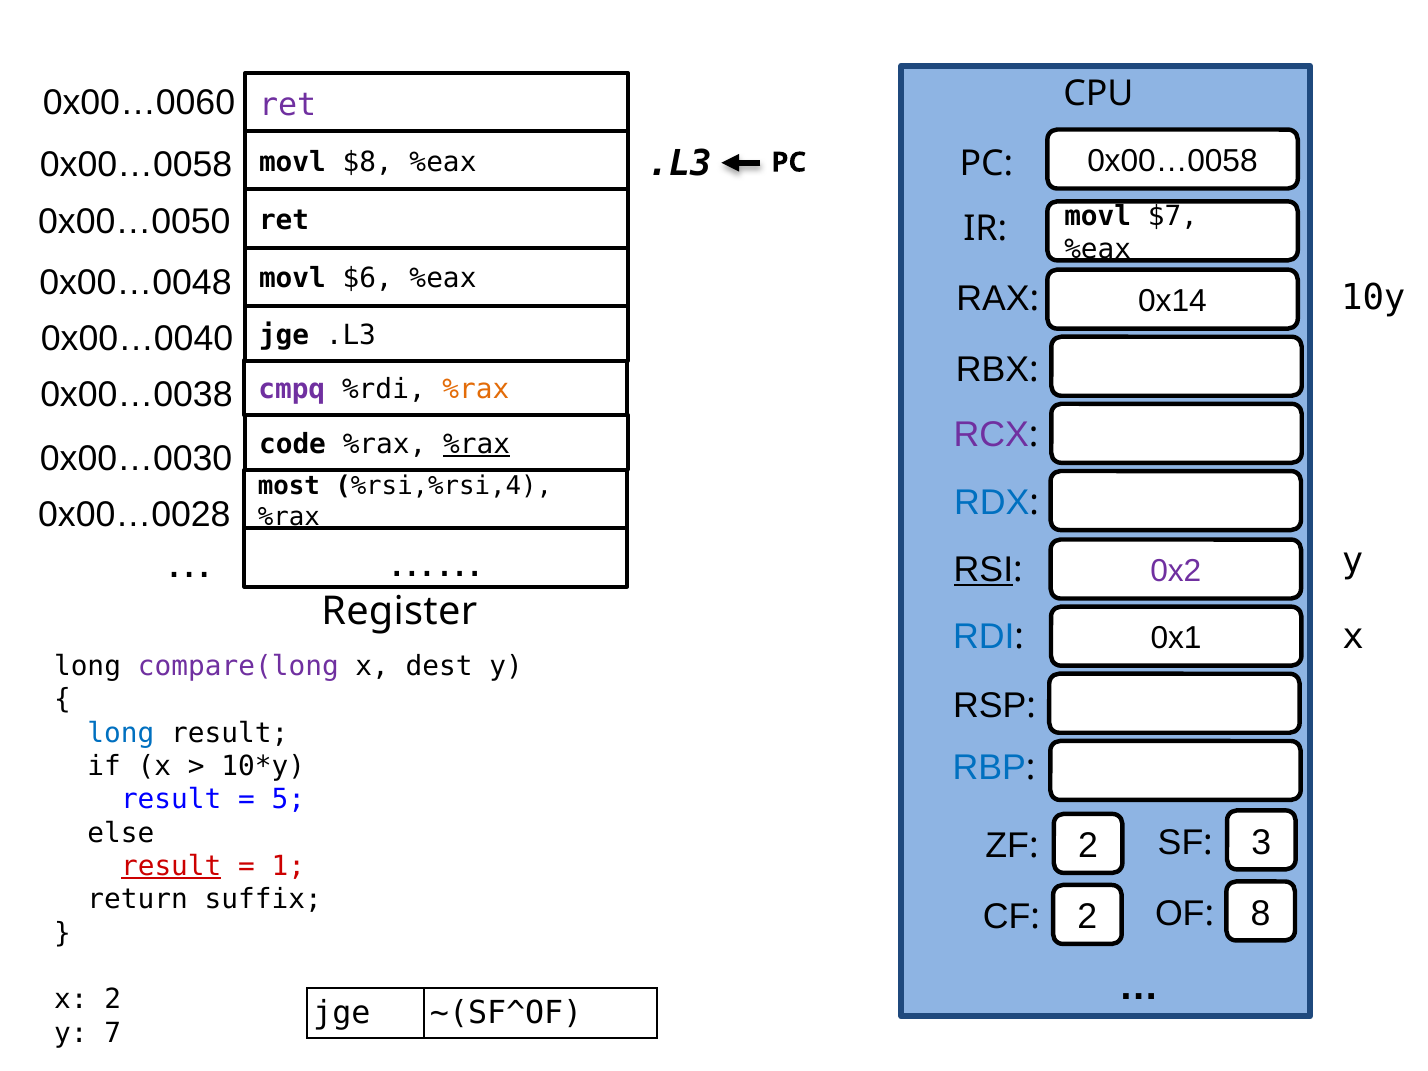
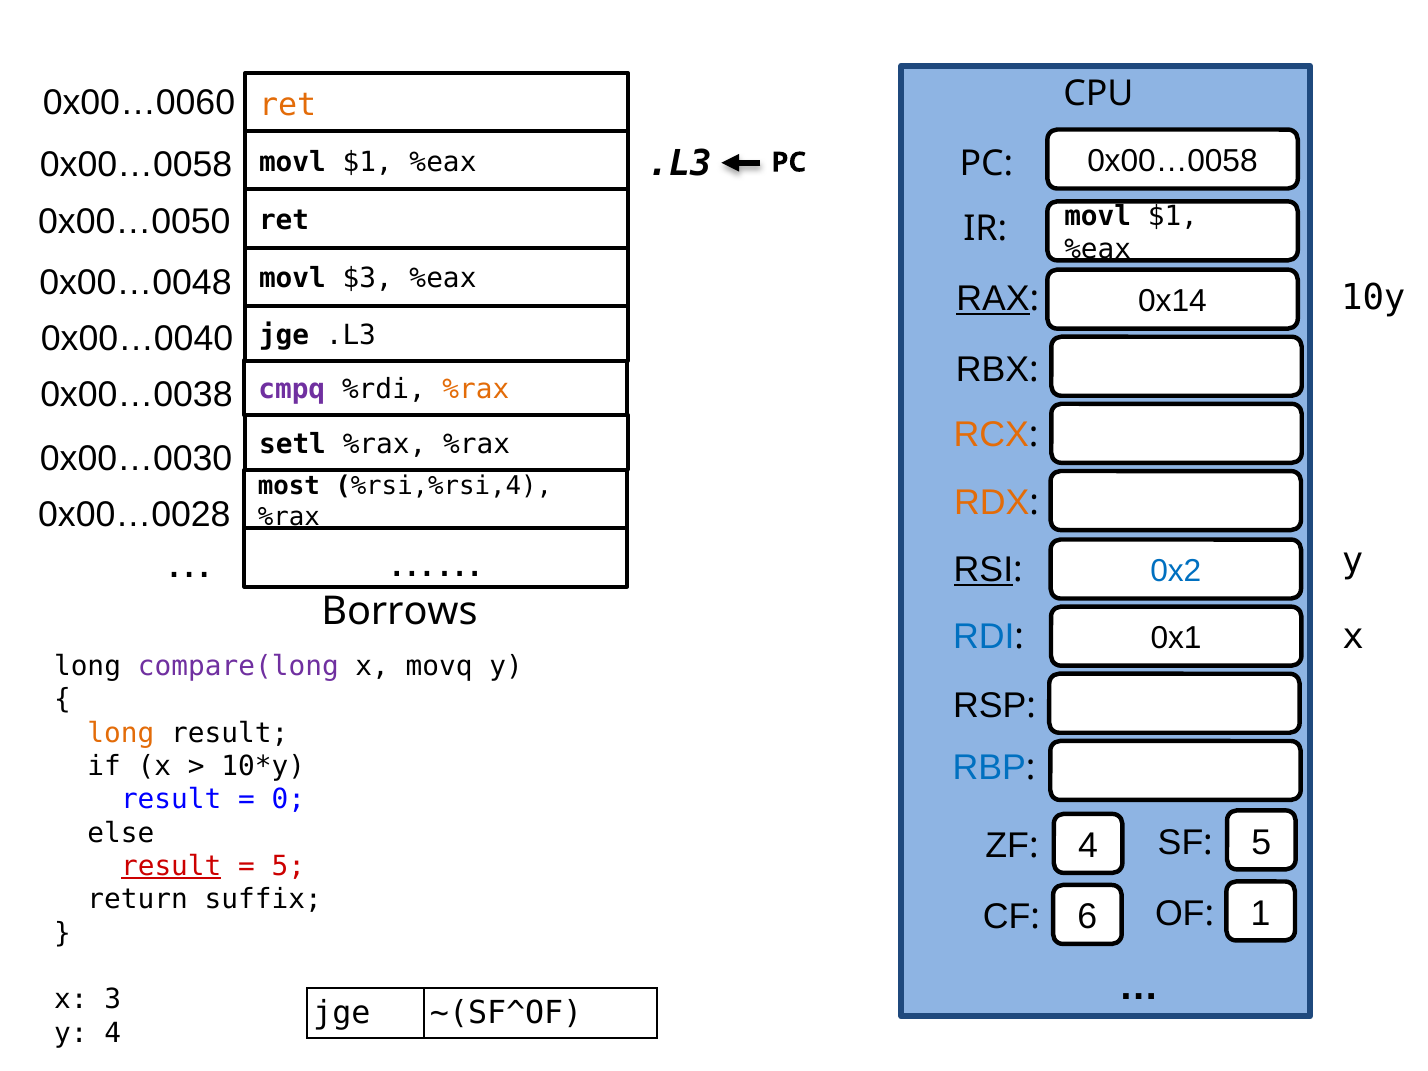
ret at (288, 105) colour: purple -> orange
$8 at (368, 162): $8 -> $1
$7 at (1173, 216): $7 -> $1
$6: $6 -> $3
RAX underline: none -> present
RCX colour: purple -> orange
code: code -> setl
%rax at (477, 444) underline: present -> none
RDX colour: blue -> orange
0x2 colour: purple -> blue
Register: Register -> Borrows
dest: dest -> movq
long at (121, 733) colour: blue -> orange
5: 5 -> 0
2 at (1088, 846): 2 -> 4
3 at (1261, 842): 3 -> 5
1 at (288, 866): 1 -> 5
2 at (1087, 917): 2 -> 6
8: 8 -> 1
x 2: 2 -> 3
y 7: 7 -> 4
